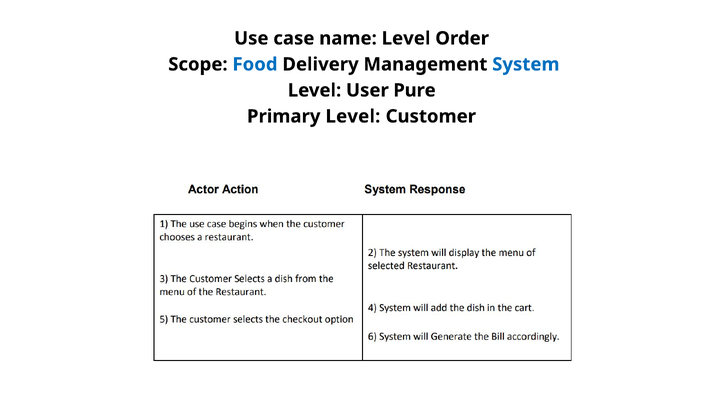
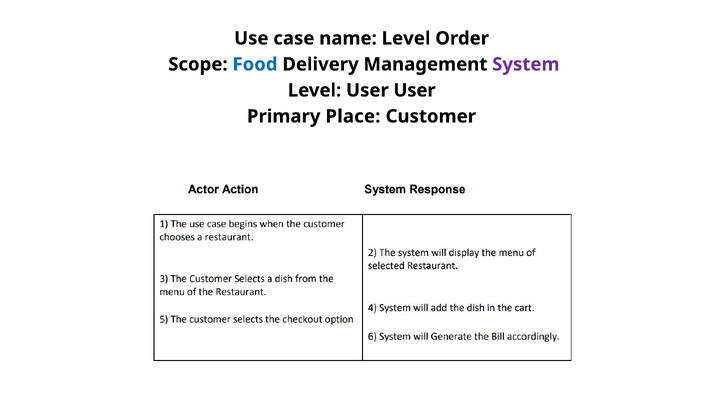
System colour: blue -> purple
User Pure: Pure -> User
Primary Level: Level -> Place
